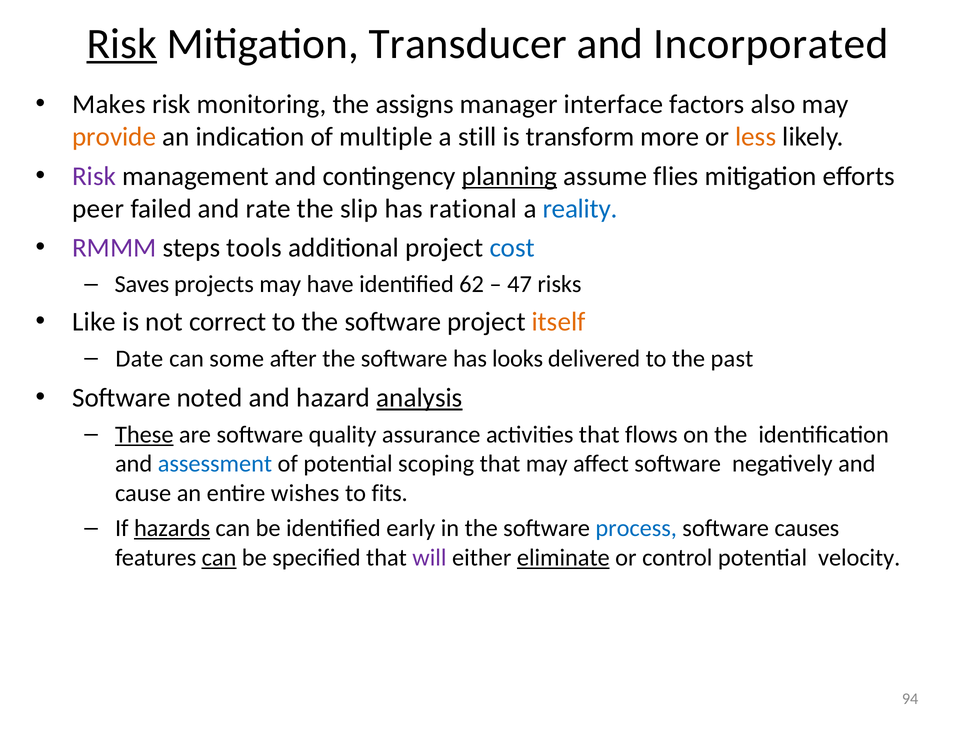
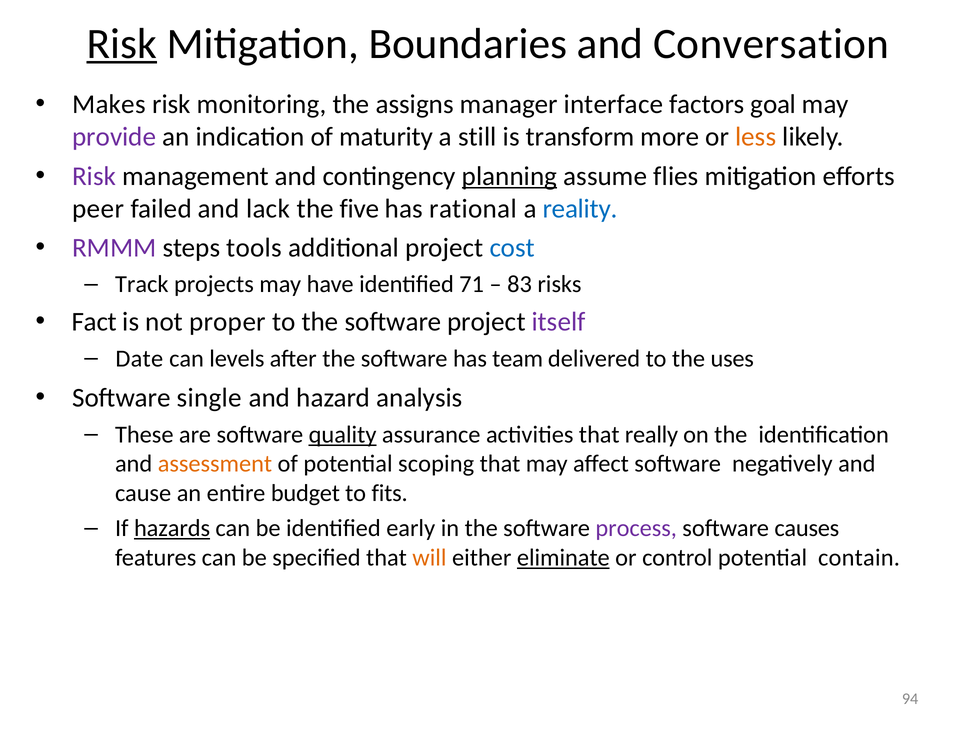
Transducer: Transducer -> Boundaries
Incorporated: Incorporated -> Conversation
also: also -> goal
provide colour: orange -> purple
multiple: multiple -> maturity
rate: rate -> lack
slip: slip -> five
Saves: Saves -> Track
62: 62 -> 71
47: 47 -> 83
Like: Like -> Fact
correct: correct -> proper
itself colour: orange -> purple
some: some -> levels
looks: looks -> team
past: past -> uses
noted: noted -> single
analysis underline: present -> none
These underline: present -> none
quality underline: none -> present
flows: flows -> really
assessment colour: blue -> orange
wishes: wishes -> budget
process colour: blue -> purple
can at (219, 558) underline: present -> none
will colour: purple -> orange
velocity: velocity -> contain
